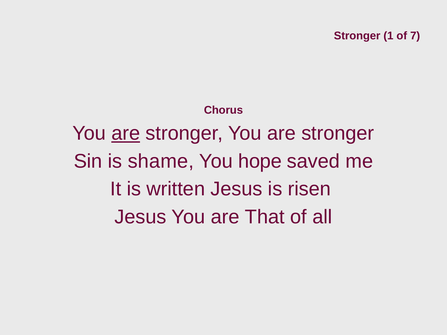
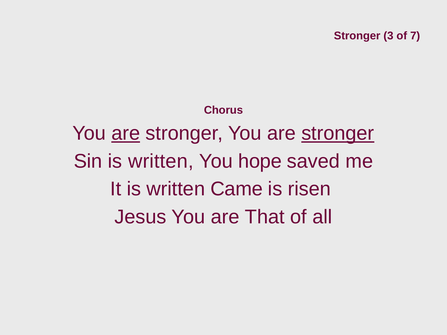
1: 1 -> 3
stronger at (338, 134) underline: none -> present
Sin is shame: shame -> written
written Jesus: Jesus -> Came
